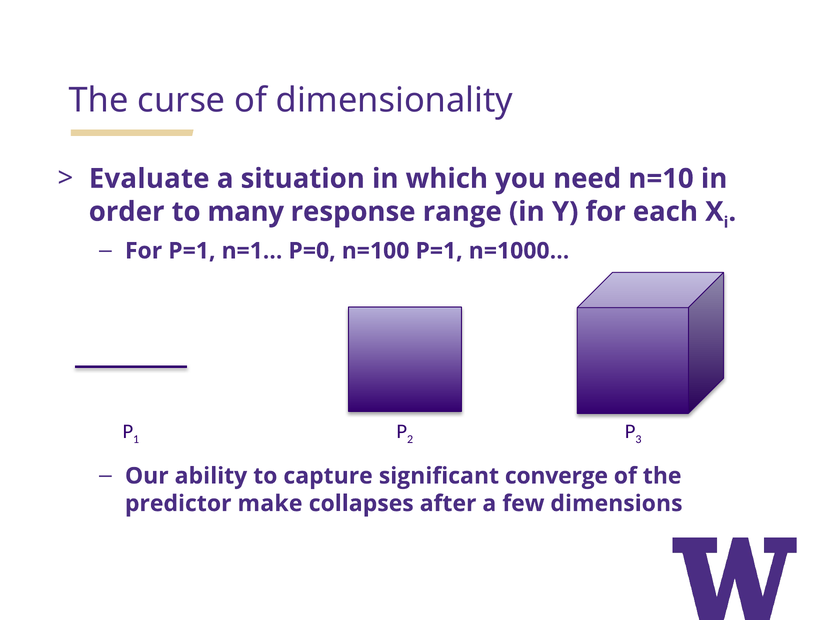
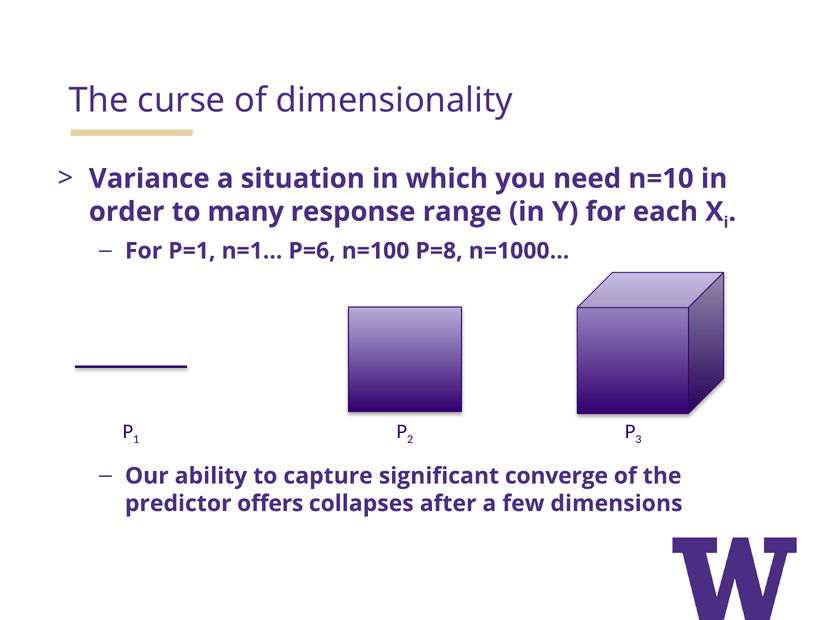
Evaluate: Evaluate -> Variance
P=0: P=0 -> P=6
n=100 P=1: P=1 -> P=8
make: make -> offers
